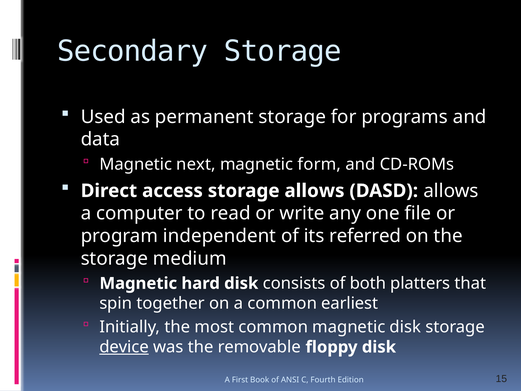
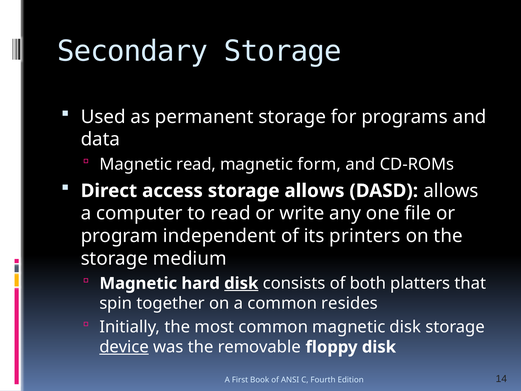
Magnetic next: next -> read
referred: referred -> printers
disk at (241, 283) underline: none -> present
earliest: earliest -> resides
15: 15 -> 14
